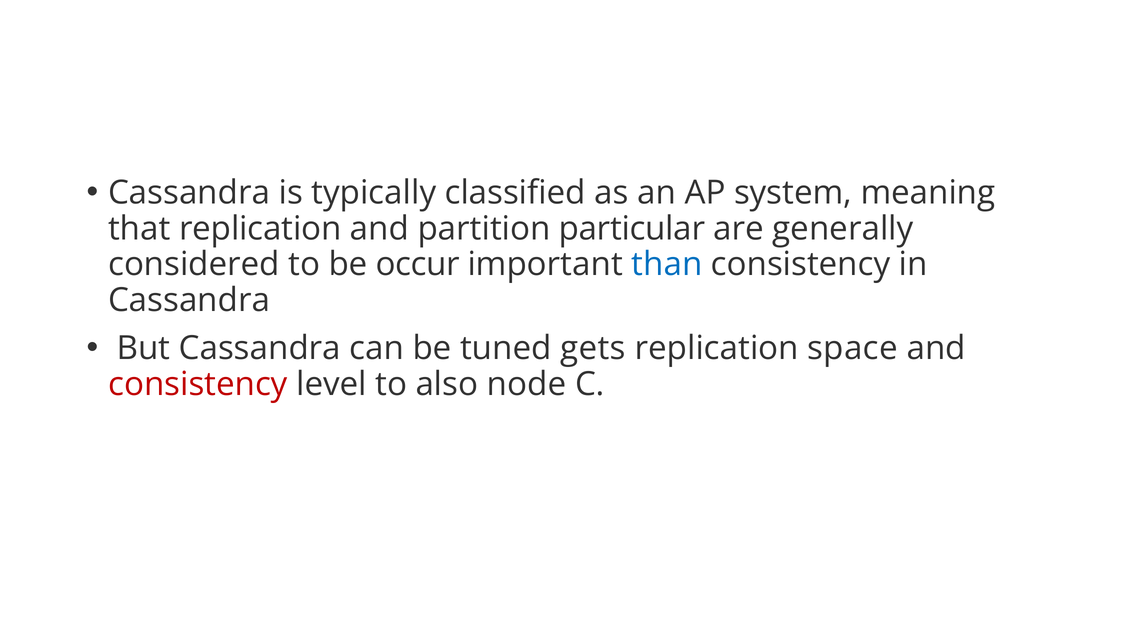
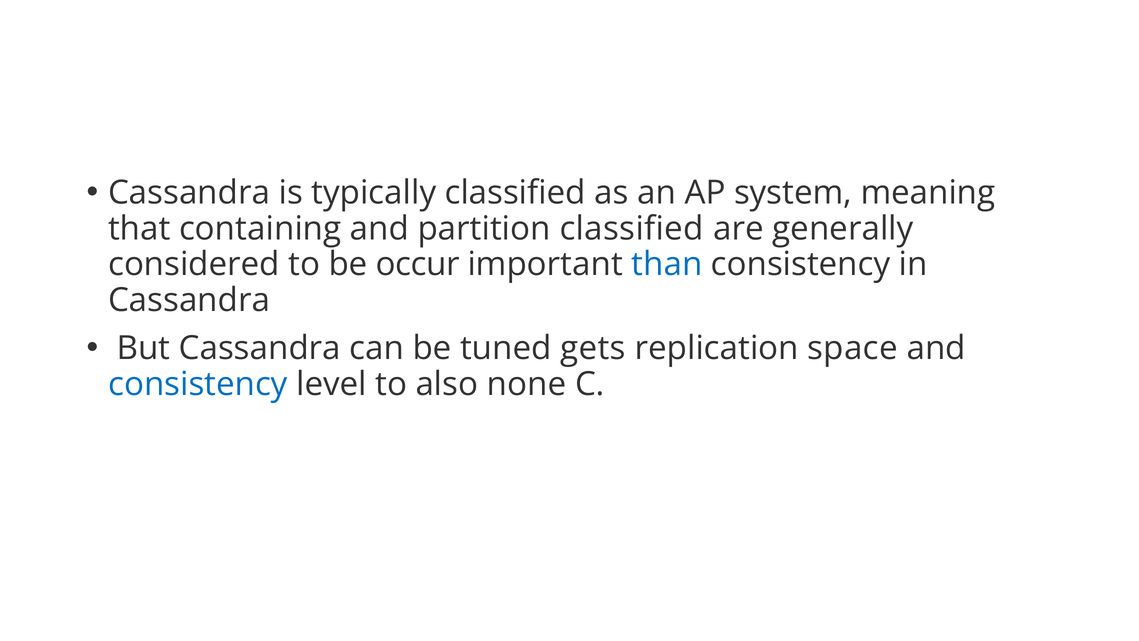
that replication: replication -> containing
partition particular: particular -> classified
consistency at (198, 384) colour: red -> blue
node: node -> none
